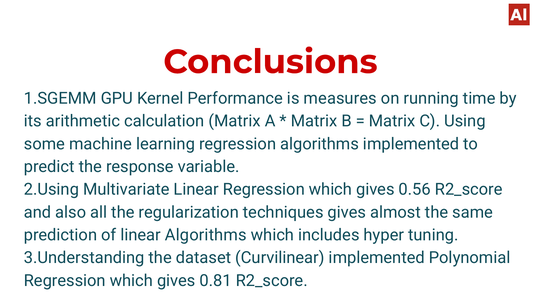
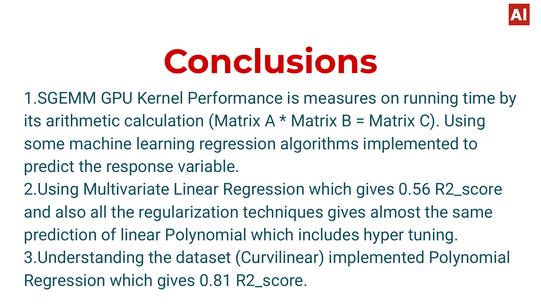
linear Algorithms: Algorithms -> Polynomial
